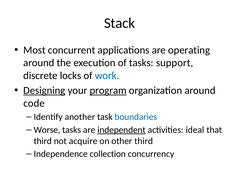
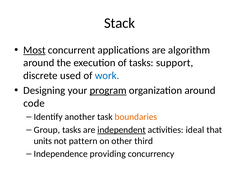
Most underline: none -> present
operating: operating -> algorithm
locks: locks -> used
Designing underline: present -> none
boundaries colour: blue -> orange
Worse: Worse -> Group
third at (43, 141): third -> units
acquire: acquire -> pattern
collection: collection -> providing
